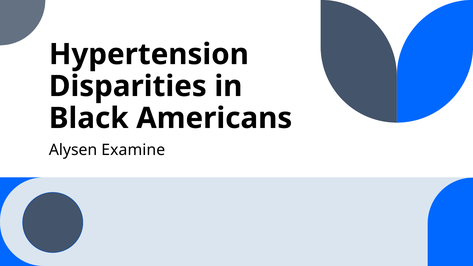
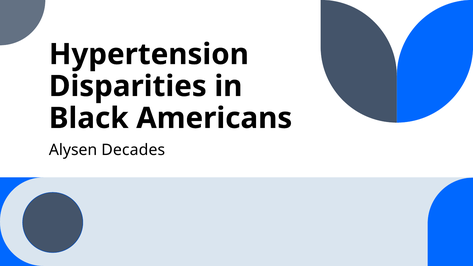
Examine: Examine -> Decades
